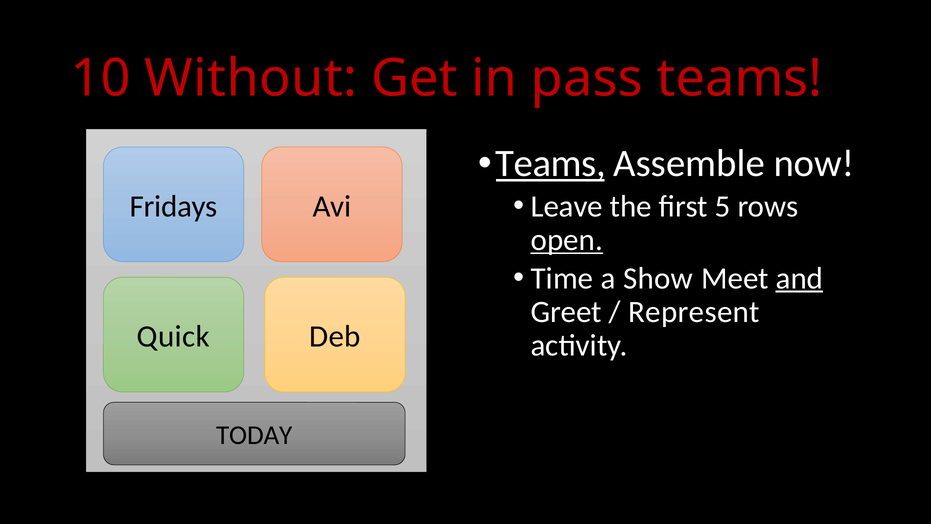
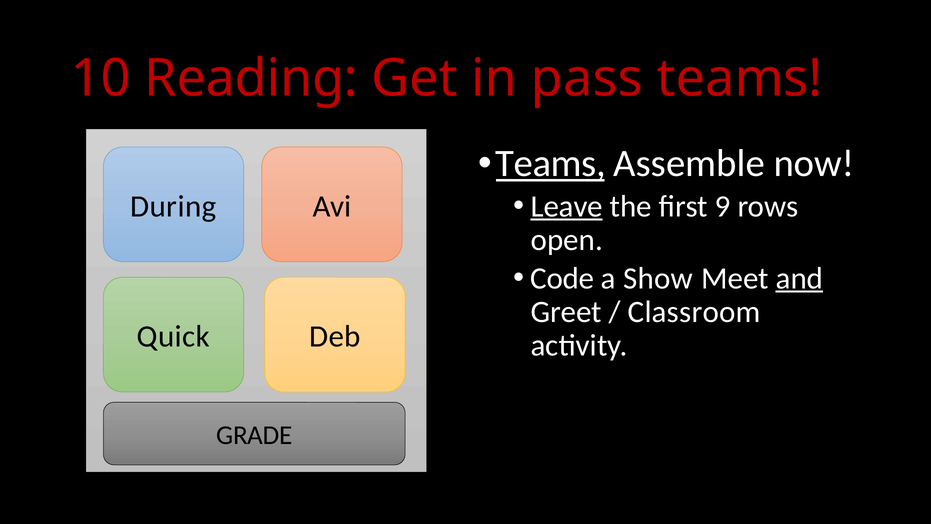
Without: Without -> Reading
Leave underline: none -> present
5: 5 -> 9
Fridays: Fridays -> During
open underline: present -> none
Time: Time -> Code
Represent: Represent -> Classroom
TODAY: TODAY -> GRADE
